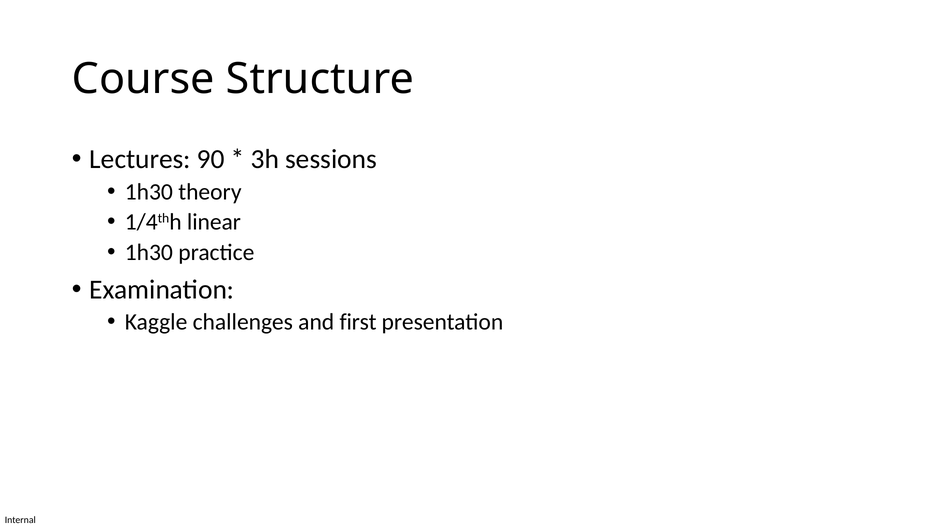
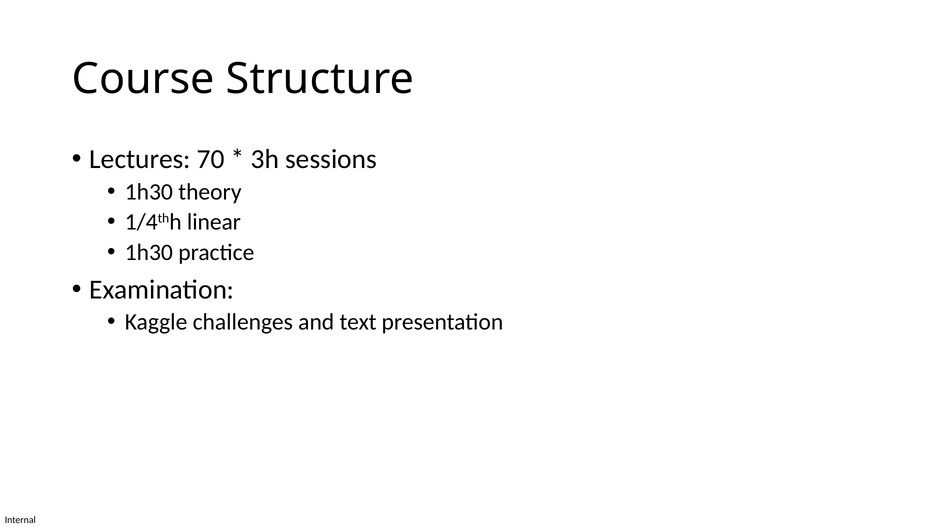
90: 90 -> 70
first: first -> text
